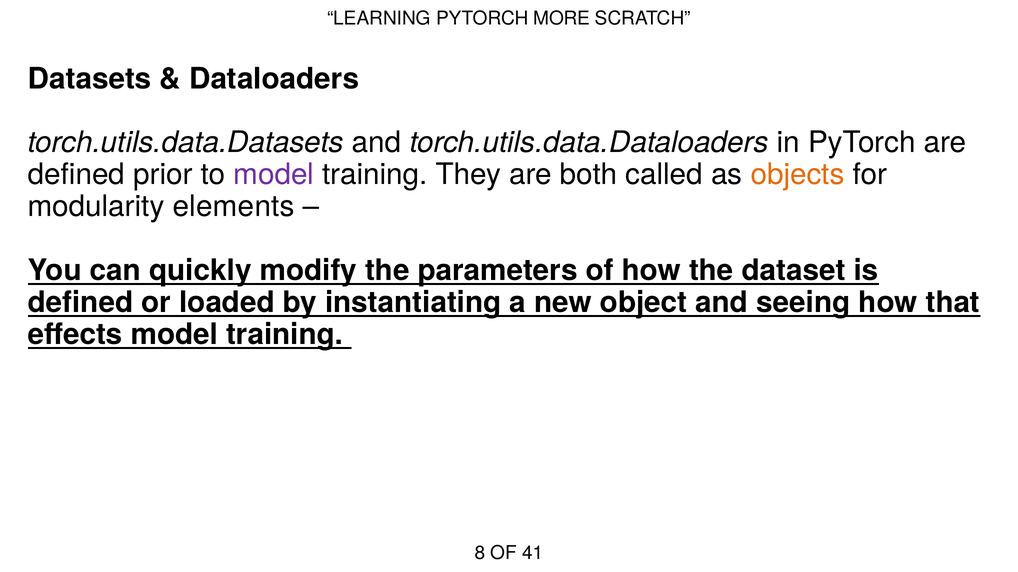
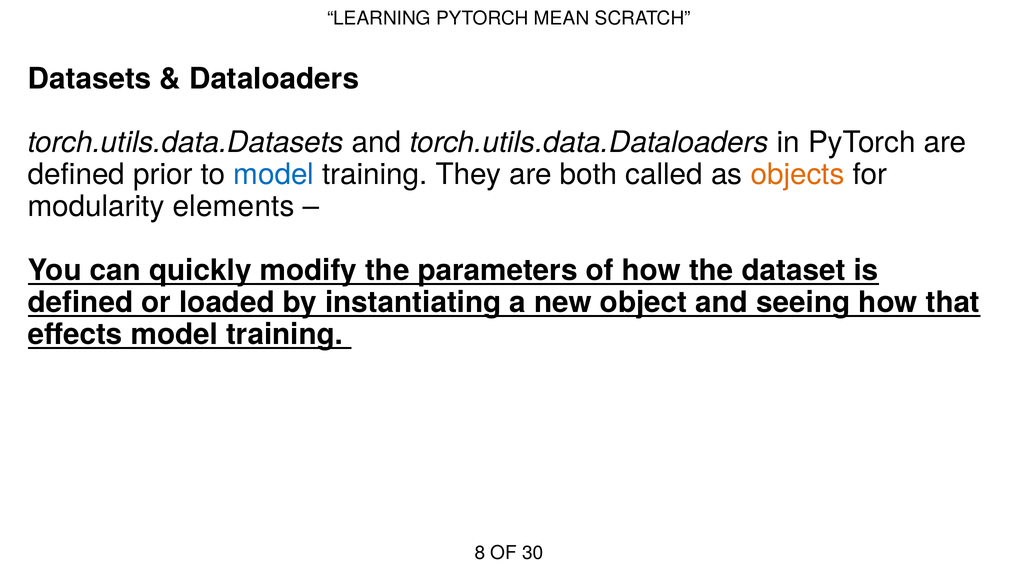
MORE: MORE -> MEAN
model at (274, 175) colour: purple -> blue
41: 41 -> 30
